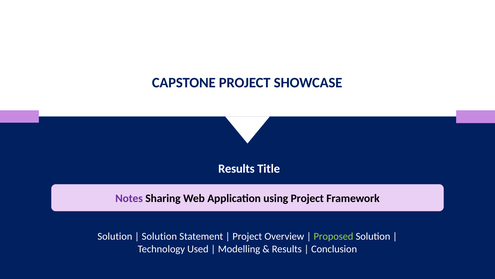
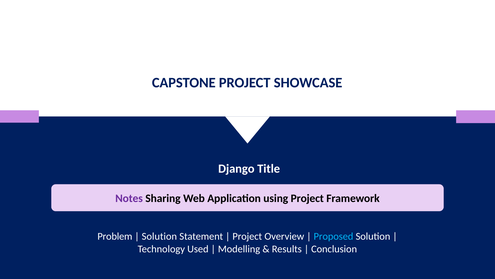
Results at (236, 168): Results -> Django
Solution at (115, 236): Solution -> Problem
Proposed colour: light green -> light blue
